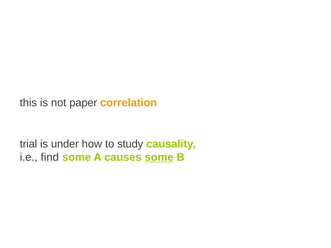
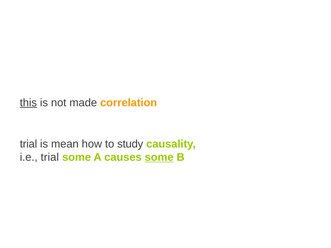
this underline: none -> present
paper: paper -> made
under: under -> mean
i.e find: find -> trial
